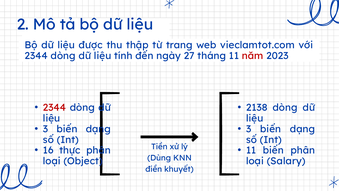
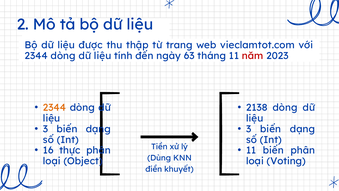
27: 27 -> 63
2344 at (55, 107) colour: red -> orange
Salary: Salary -> Voting
